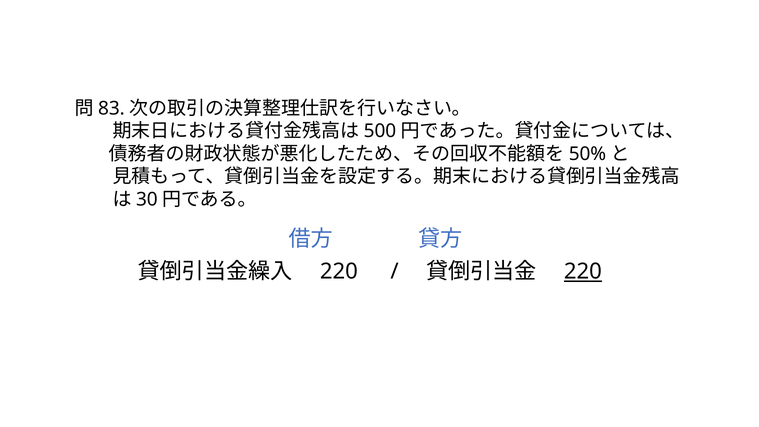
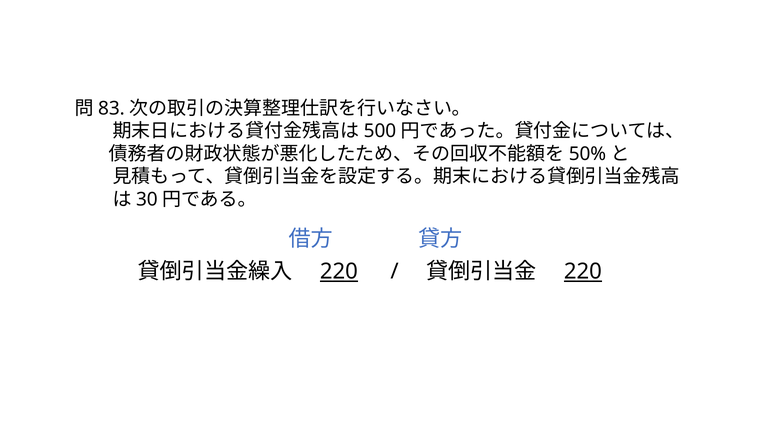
220 at (339, 272) underline: none -> present
